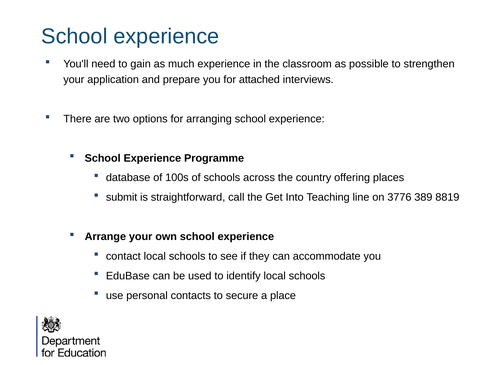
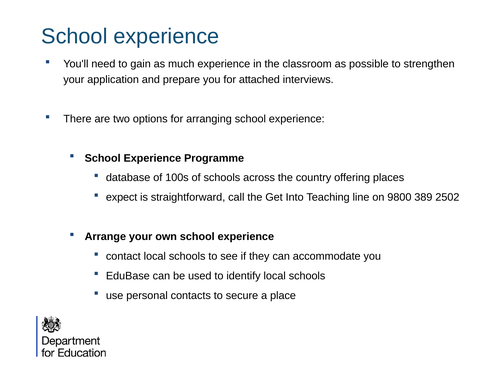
submit: submit -> expect
3776: 3776 -> 9800
8819: 8819 -> 2502
